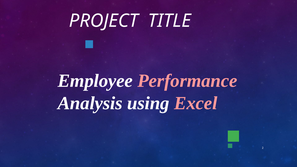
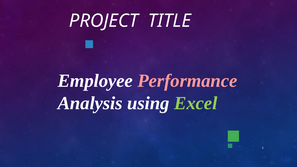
Excel colour: pink -> light green
